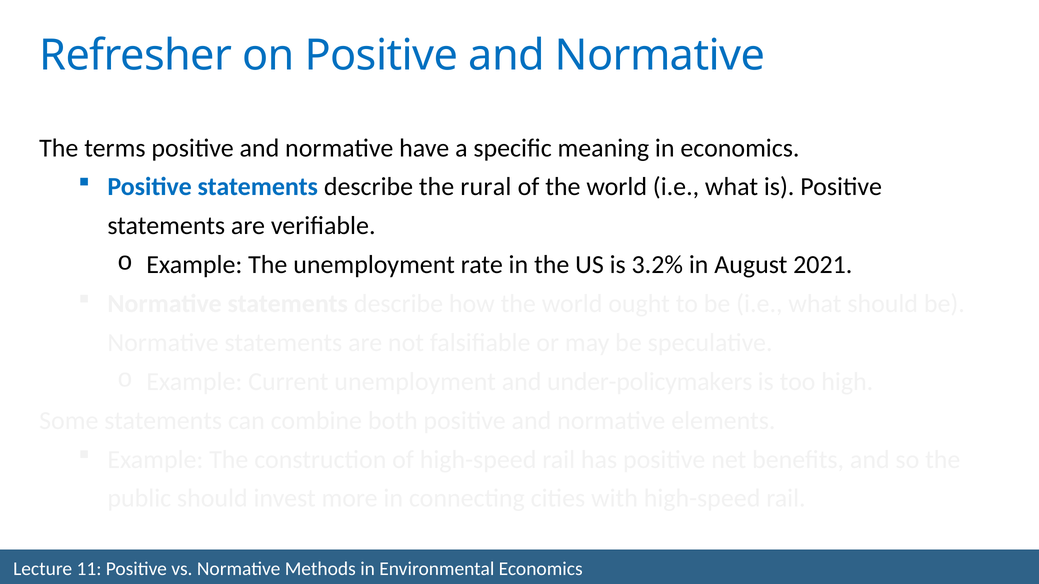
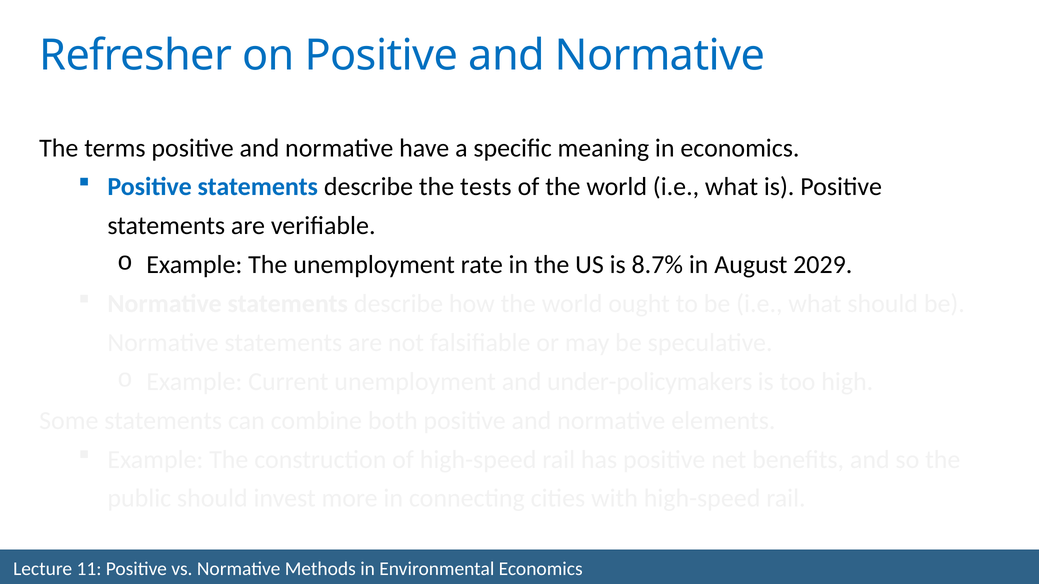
rural: rural -> tests
3.2%: 3.2% -> 8.7%
2021: 2021 -> 2029
